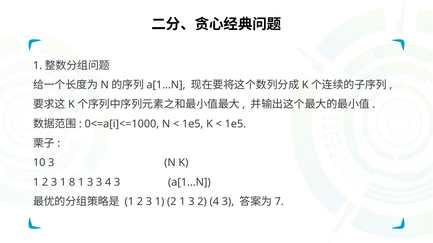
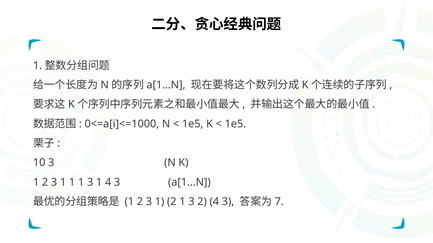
3 1 8: 8 -> 1
1 3 3: 3 -> 1
